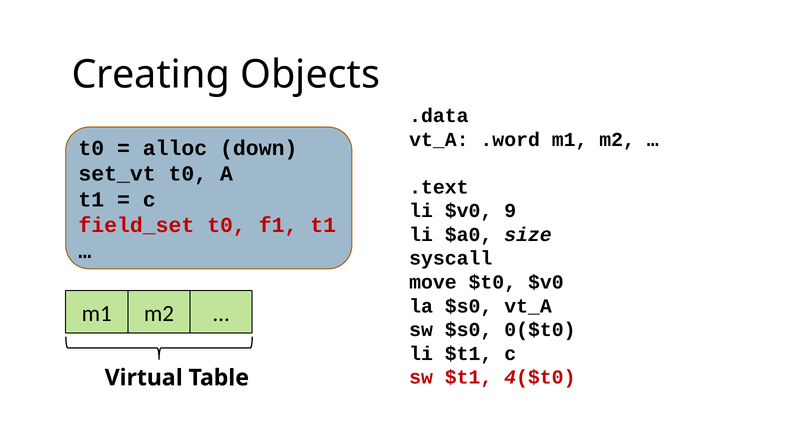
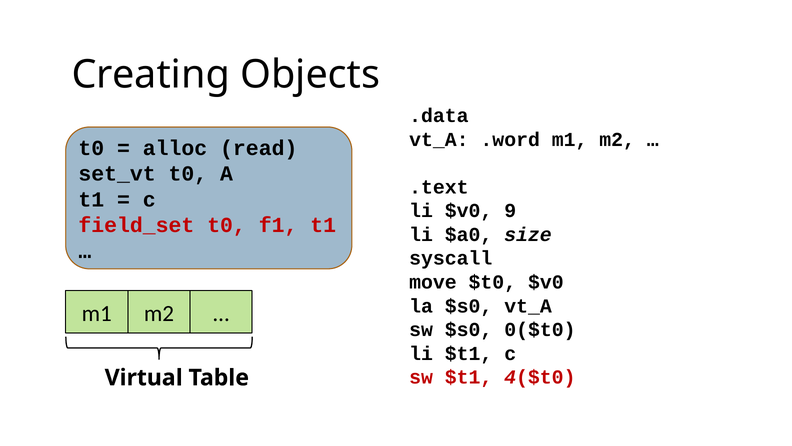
down: down -> read
